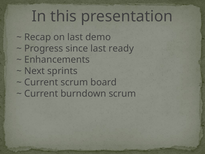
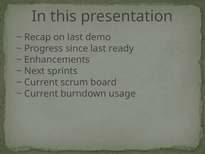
burndown scrum: scrum -> usage
